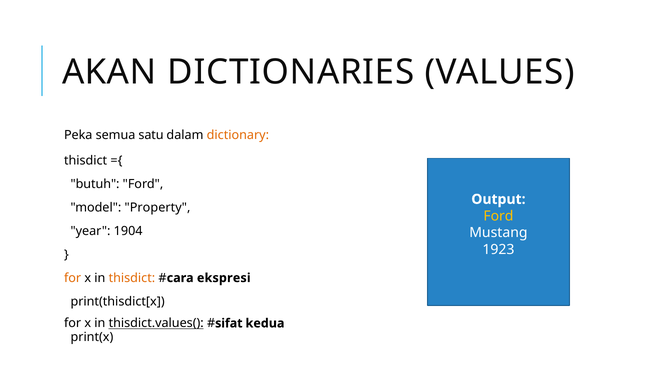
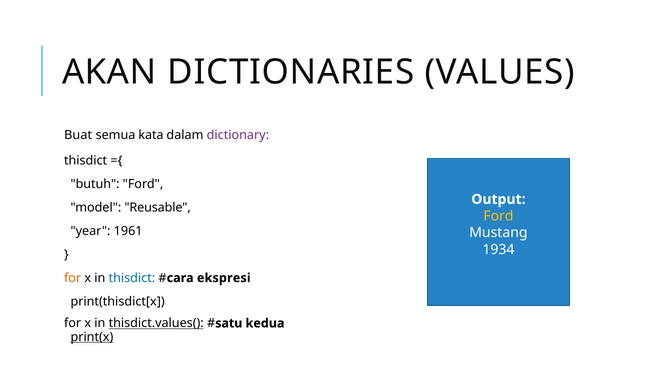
Peka: Peka -> Buat
satu: satu -> kata
dictionary colour: orange -> purple
Property: Property -> Reusable
1904: 1904 -> 1961
1923: 1923 -> 1934
thisdict at (132, 278) colour: orange -> blue
sifat: sifat -> satu
print(x underline: none -> present
